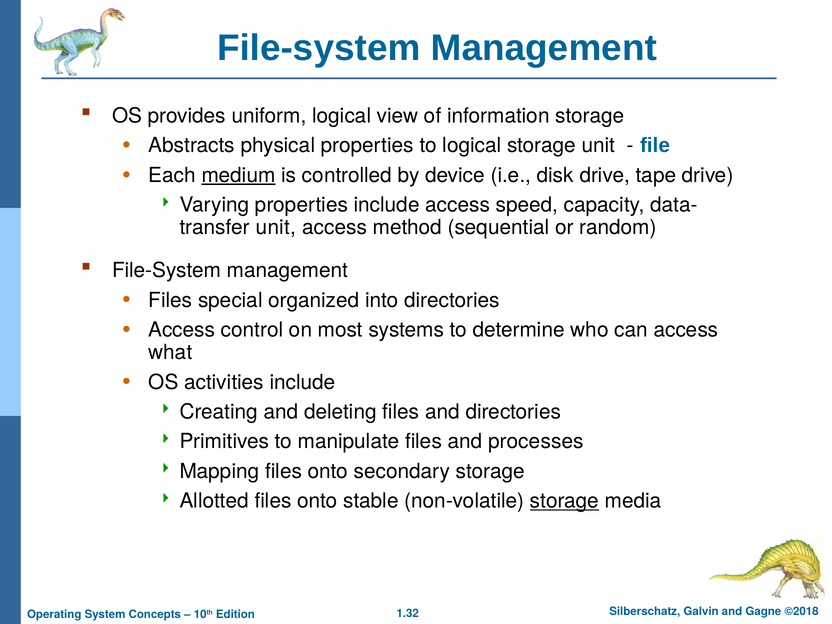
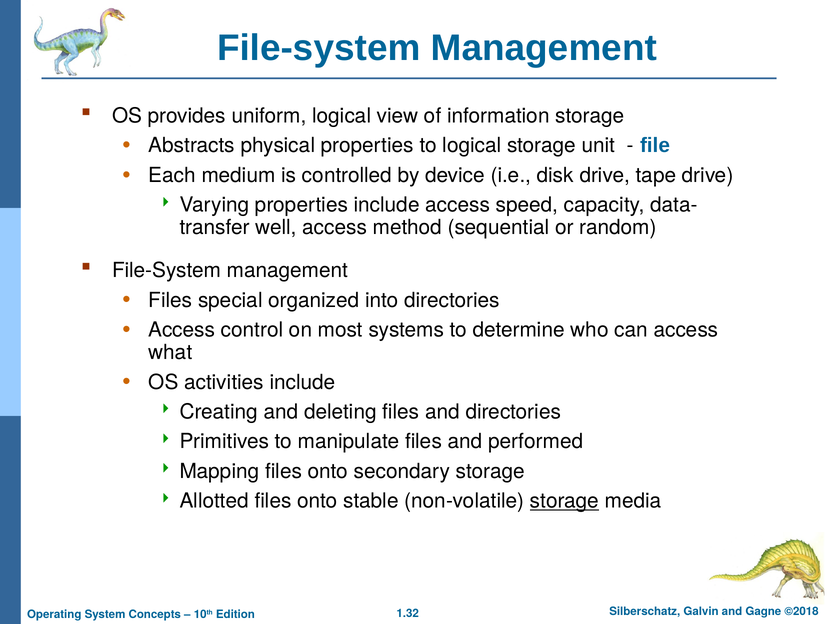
medium underline: present -> none
unit at (276, 228): unit -> well
processes: processes -> performed
